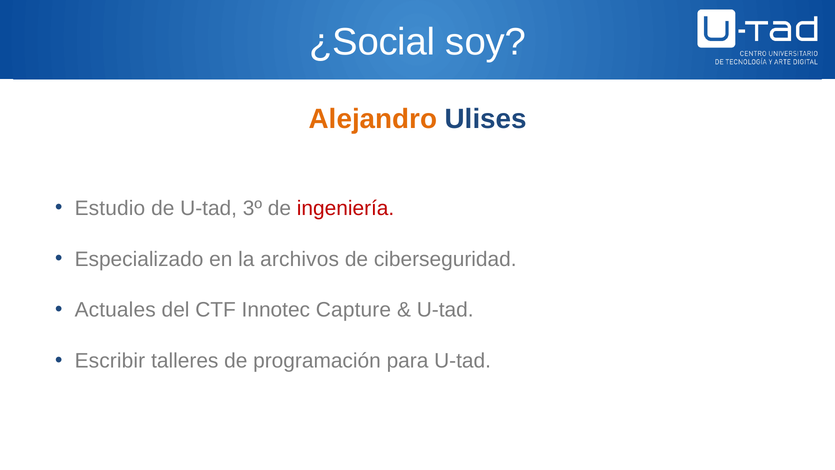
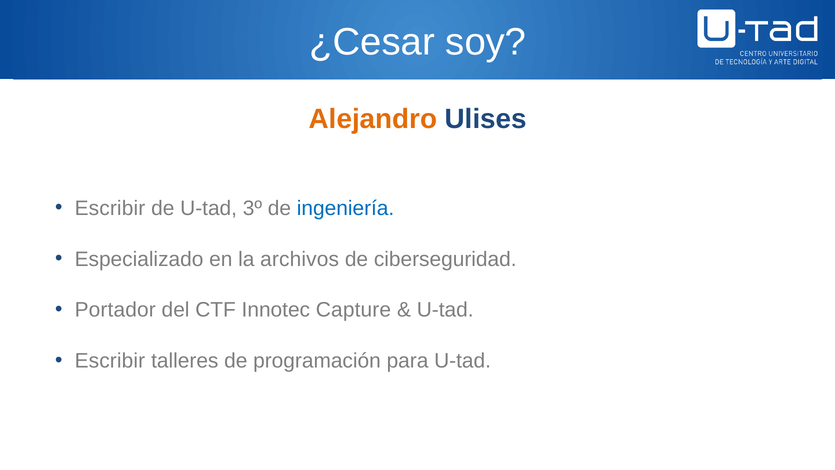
¿Social: ¿Social -> ¿Cesar
Estudio at (110, 208): Estudio -> Escribir
ingeniería colour: red -> blue
Actuales: Actuales -> Portador
